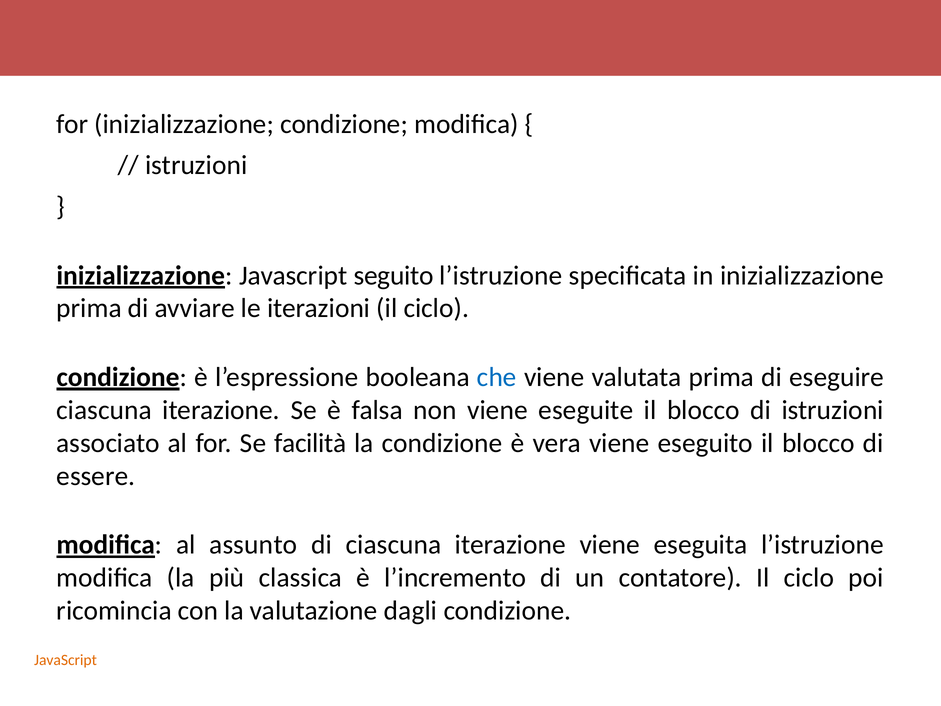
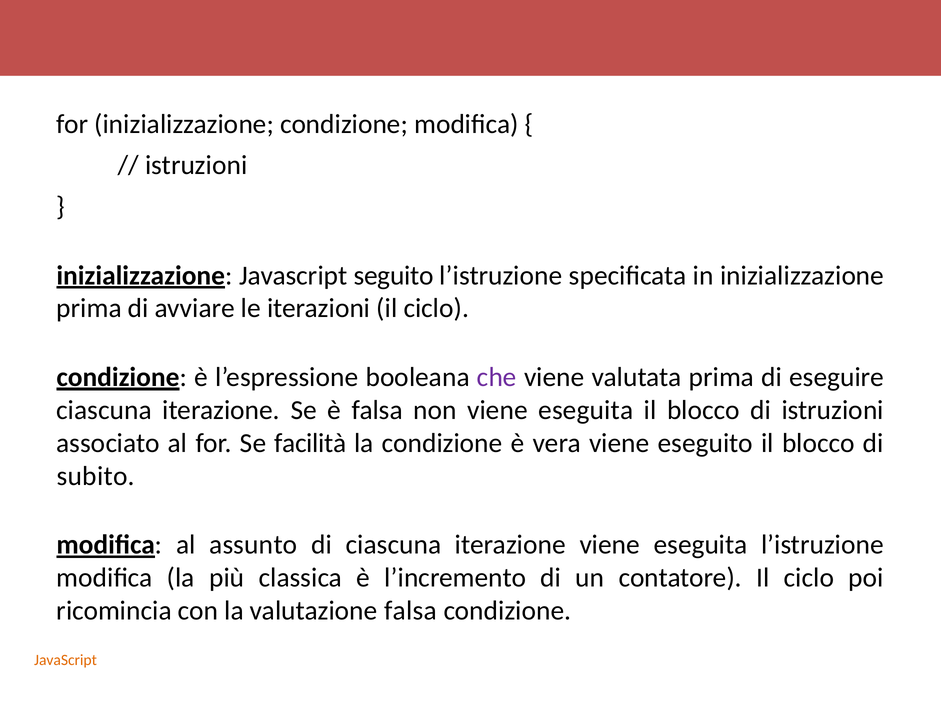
che colour: blue -> purple
non viene eseguite: eseguite -> eseguita
essere: essere -> subito
valutazione dagli: dagli -> falsa
